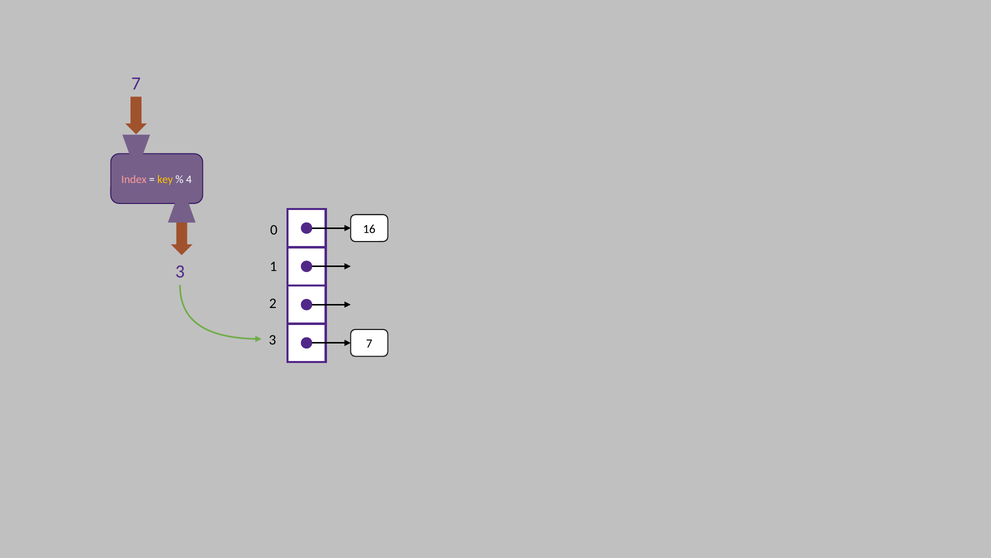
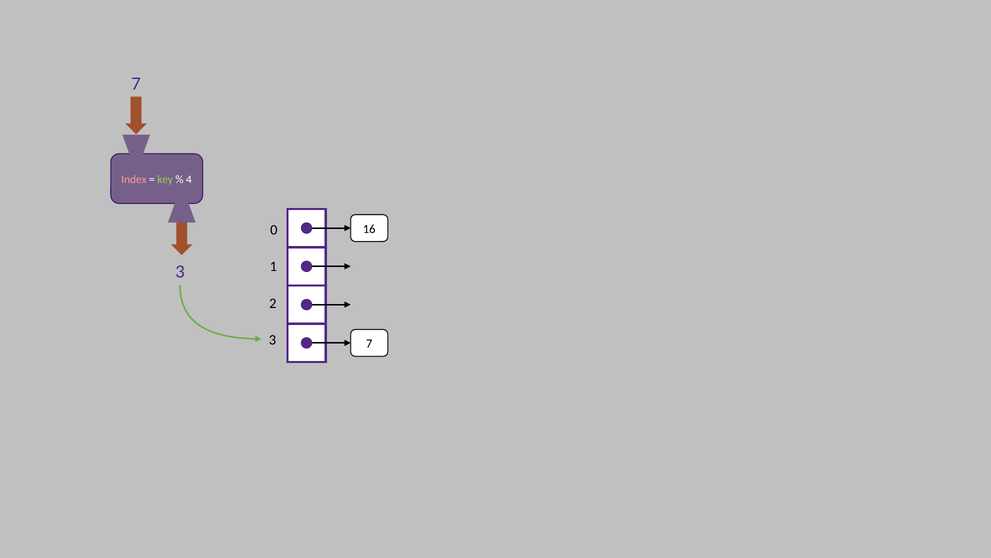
key colour: yellow -> light green
